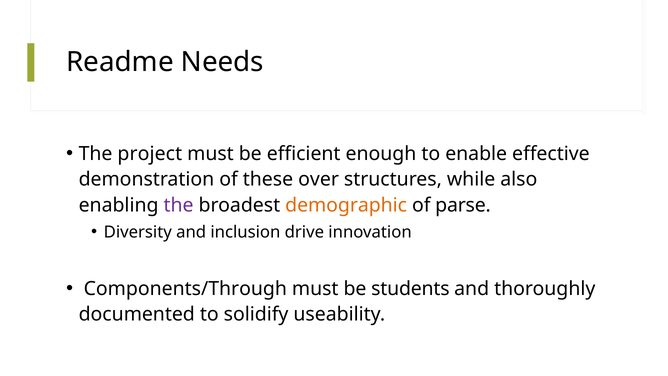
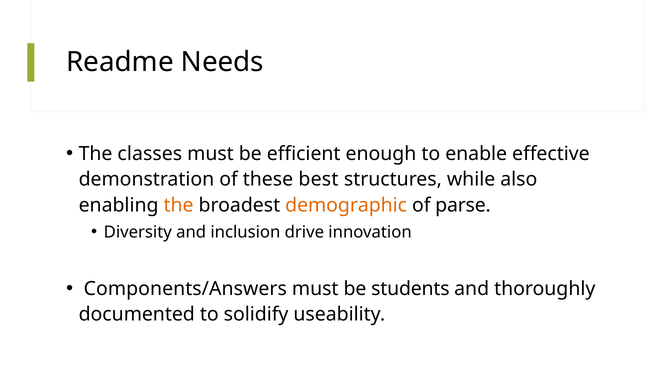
project: project -> classes
over: over -> best
the at (179, 205) colour: purple -> orange
Components/Through: Components/Through -> Components/Answers
